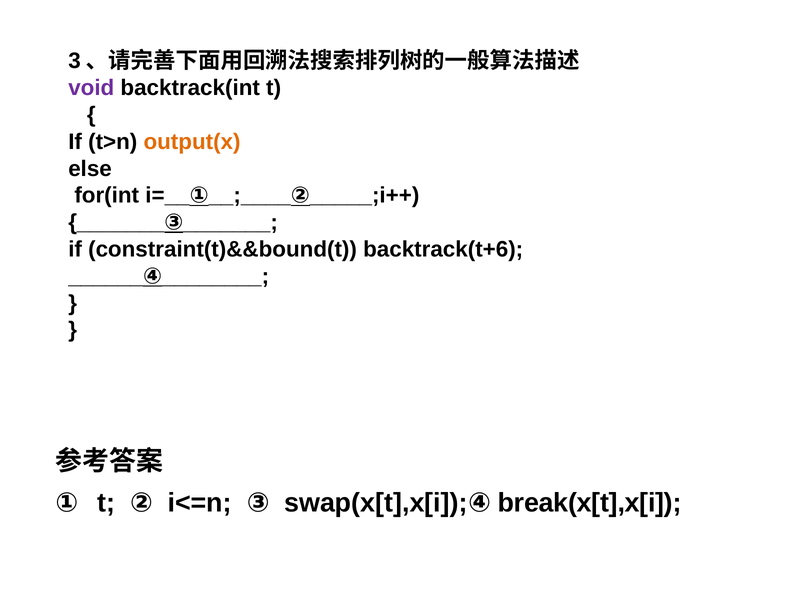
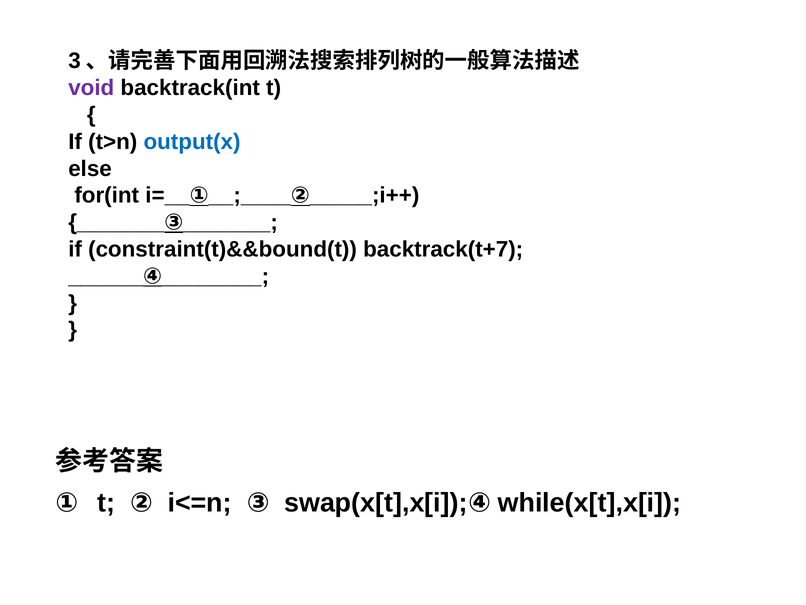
output(x colour: orange -> blue
backtrack(t+6: backtrack(t+6 -> backtrack(t+7
break(x[t],x[i: break(x[t],x[i -> while(x[t],x[i
